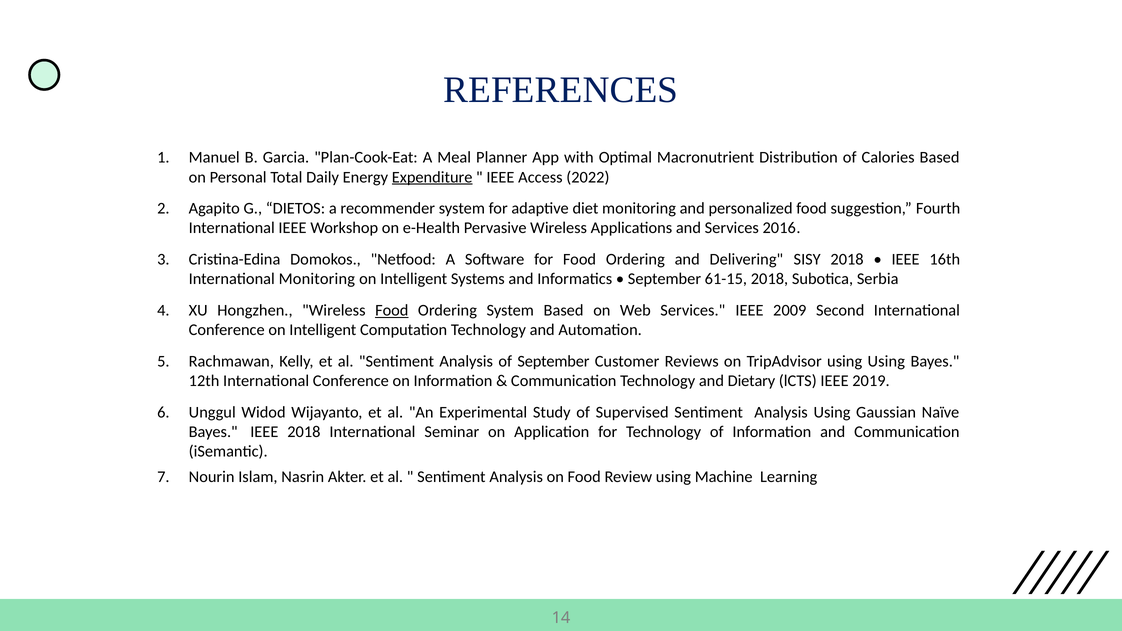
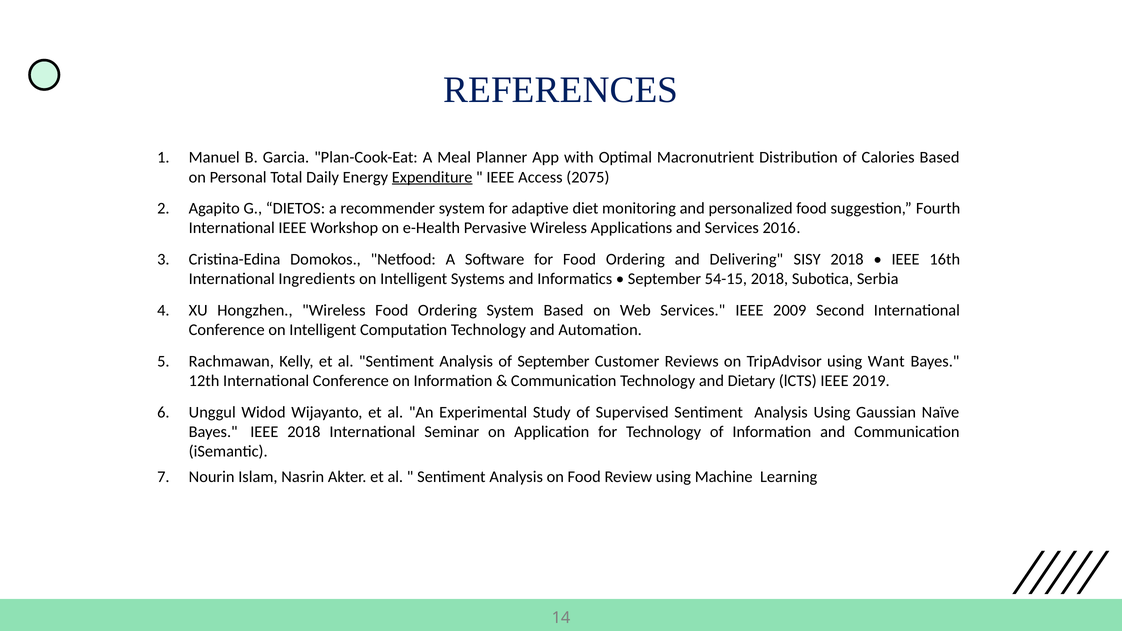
2022: 2022 -> 2075
International Monitoring: Monitoring -> Ingredients
61-15: 61-15 -> 54-15
Food at (392, 310) underline: present -> none
using Using: Using -> Want
